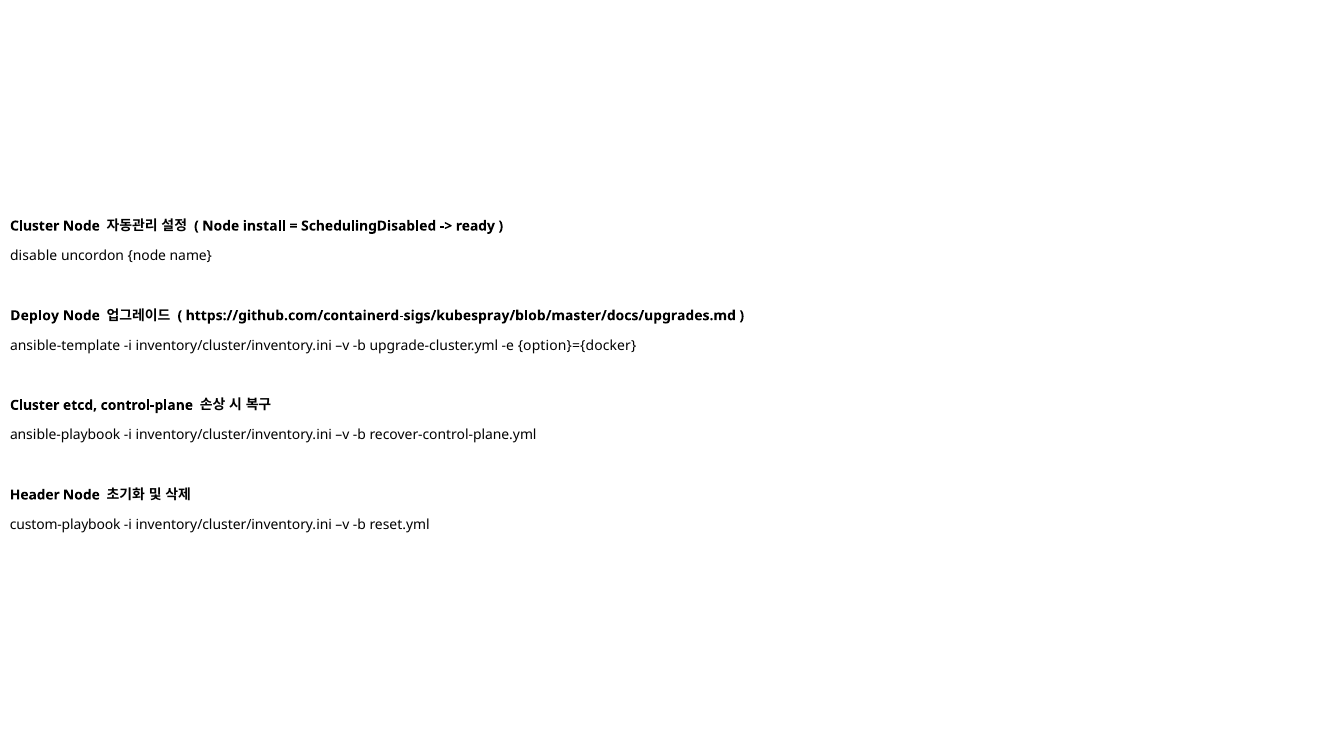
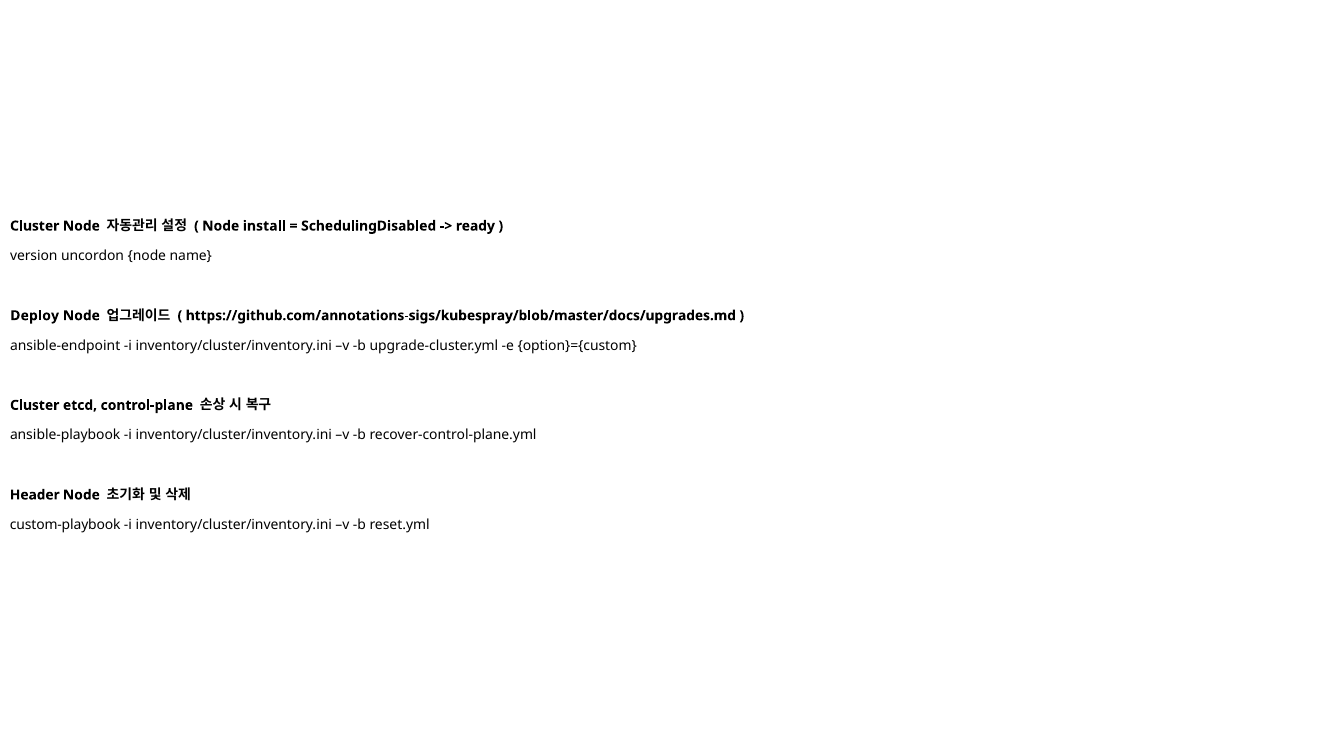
disable: disable -> version
https://github.com/containerd-sigs/kubespray/blob/master/docs/upgrades.md: https://github.com/containerd-sigs/kubespray/blob/master/docs/upgrades.md -> https://github.com/annotations-sigs/kubespray/blob/master/docs/upgrades.md
ansible-template: ansible-template -> ansible-endpoint
option}={docker: option}={docker -> option}={custom
